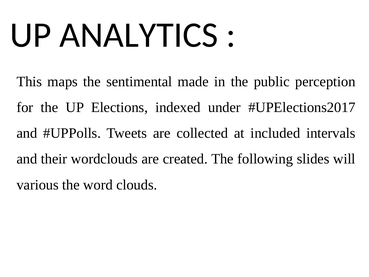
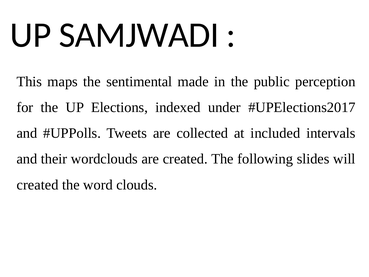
ANALYTICS: ANALYTICS -> SAMJWADI
various at (38, 185): various -> created
